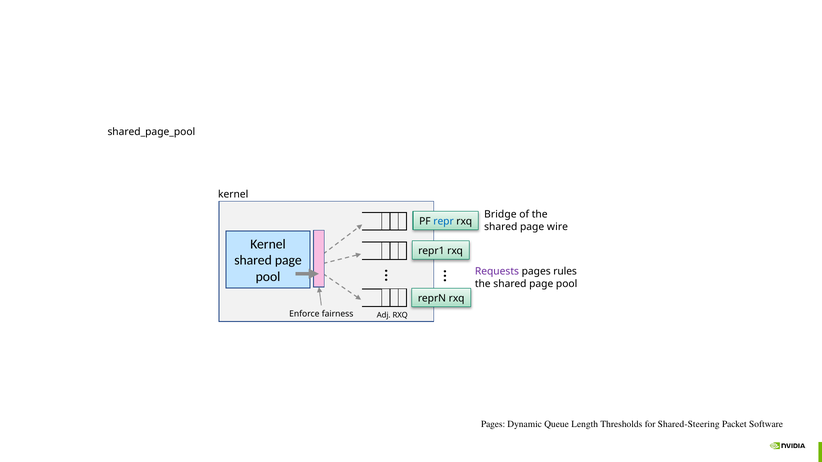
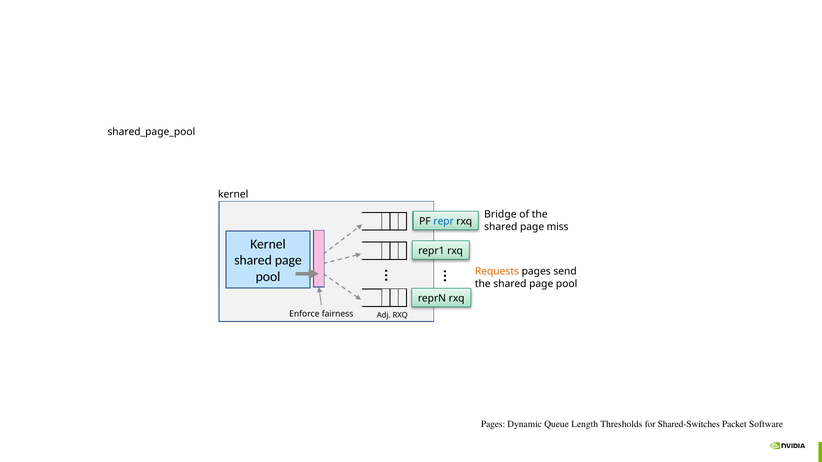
wire: wire -> miss
Requests colour: purple -> orange
rules: rules -> send
Shared-Steering: Shared-Steering -> Shared-Switches
